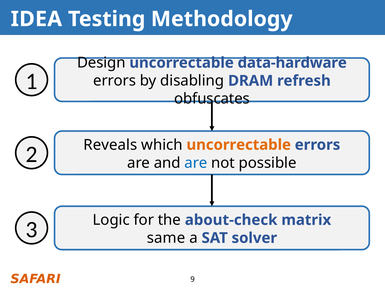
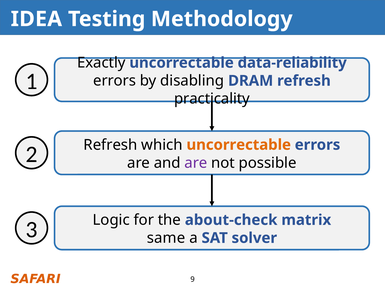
Design: Design -> Exactly
data-hardware: data-hardware -> data-reliability
obfuscates: obfuscates -> practicality
Reveals at (110, 145): Reveals -> Refresh
are at (196, 163) colour: blue -> purple
